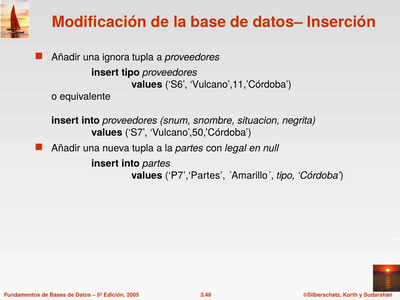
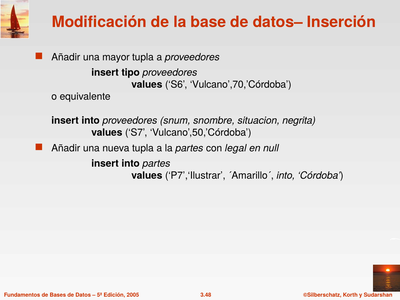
ignora: ignora -> mayor
Vulcano’,11,’Córdoba: Vulcano’,11,’Córdoba -> Vulcano’,70,’Córdoba
P7’,‘Partes: P7’,‘Partes -> P7’,‘Ilustrar
´Amarillo´ tipo: tipo -> into
